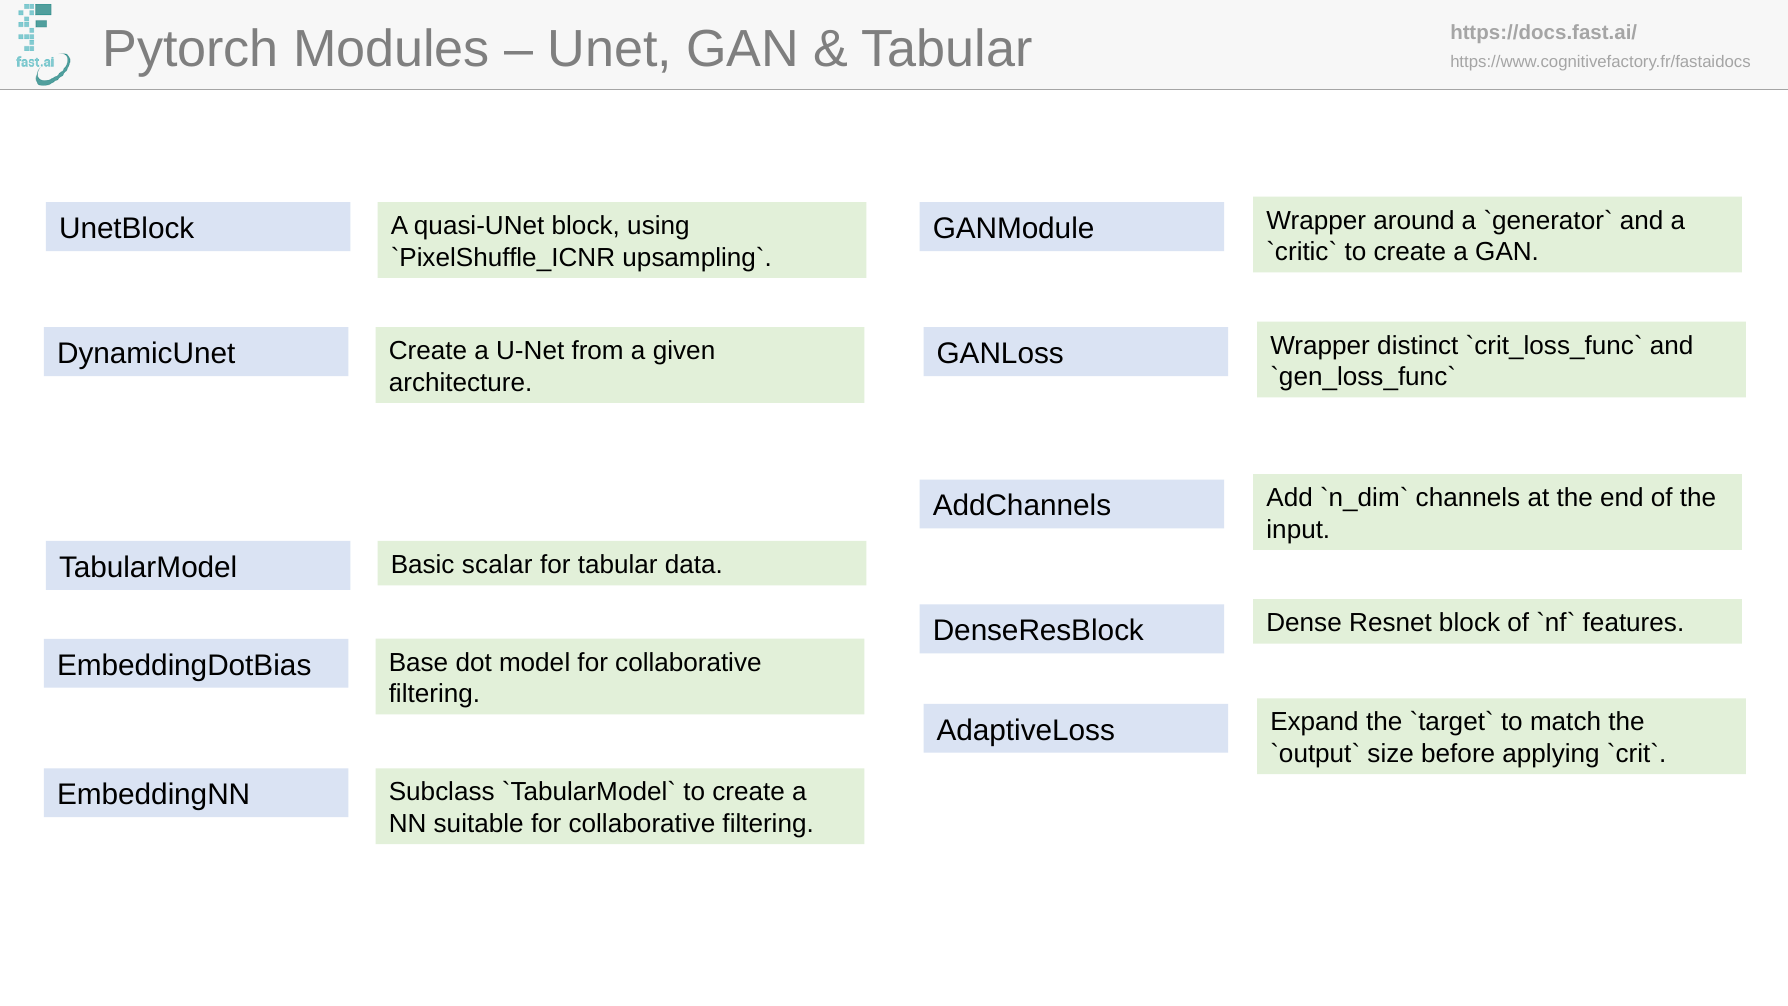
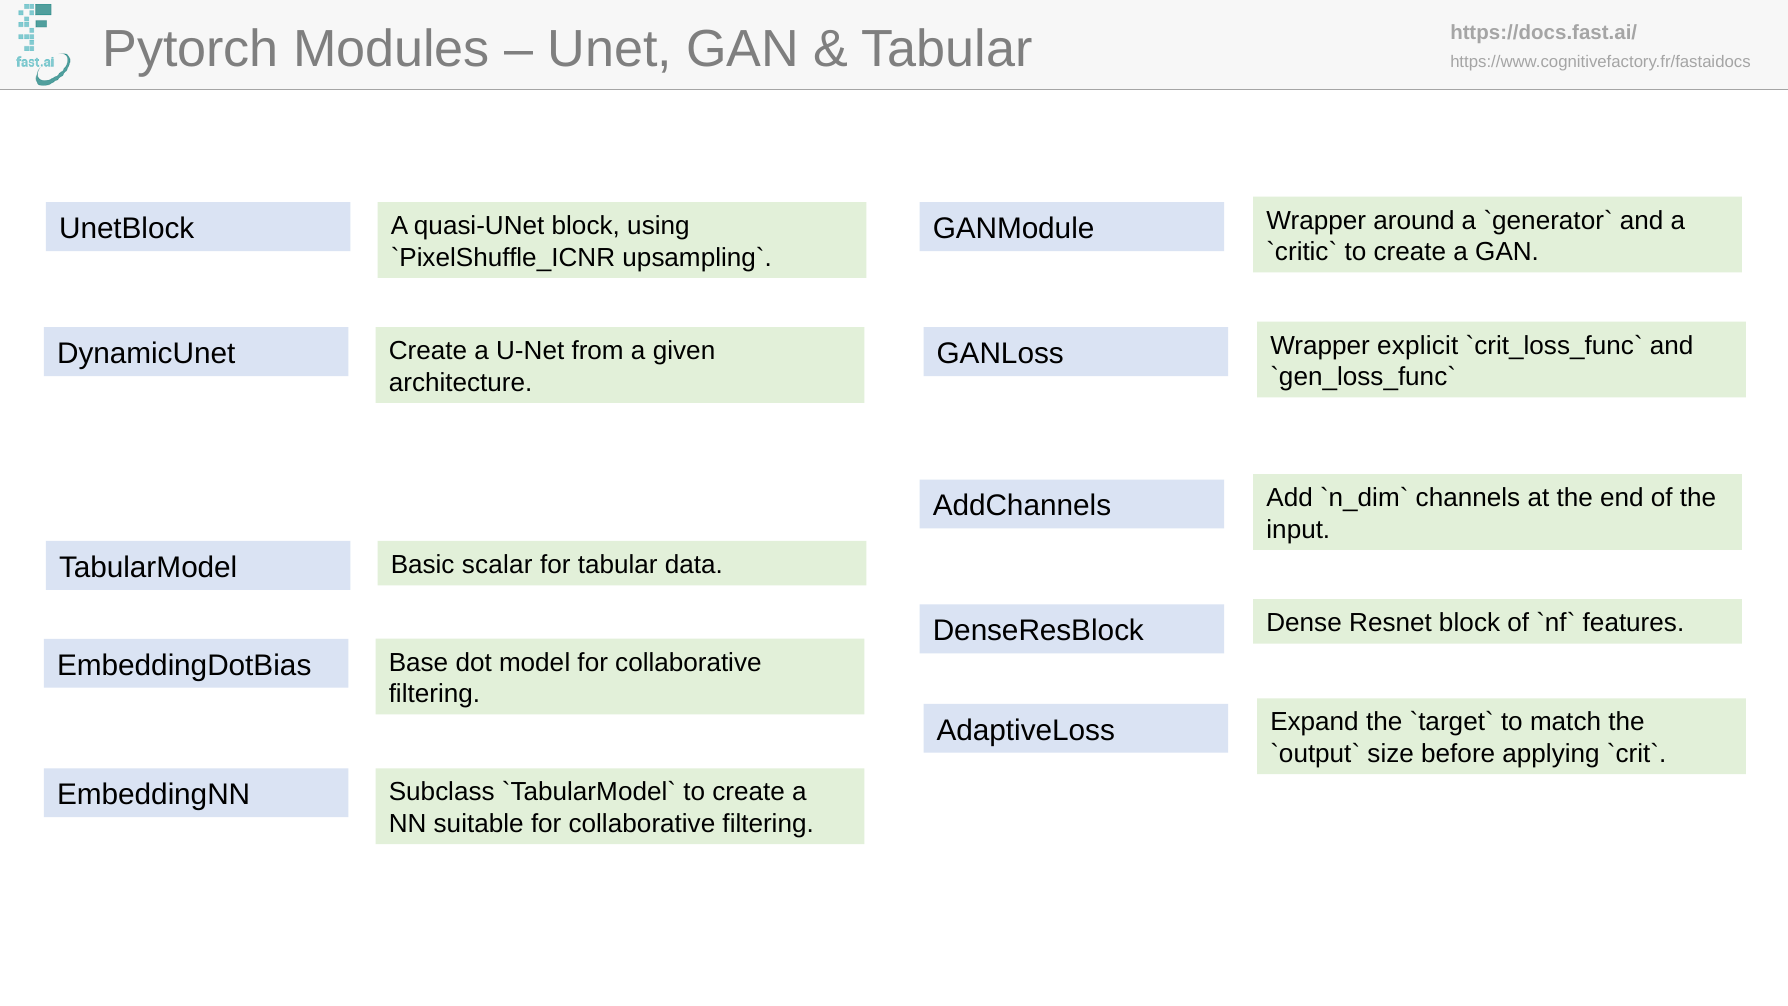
distinct: distinct -> explicit
